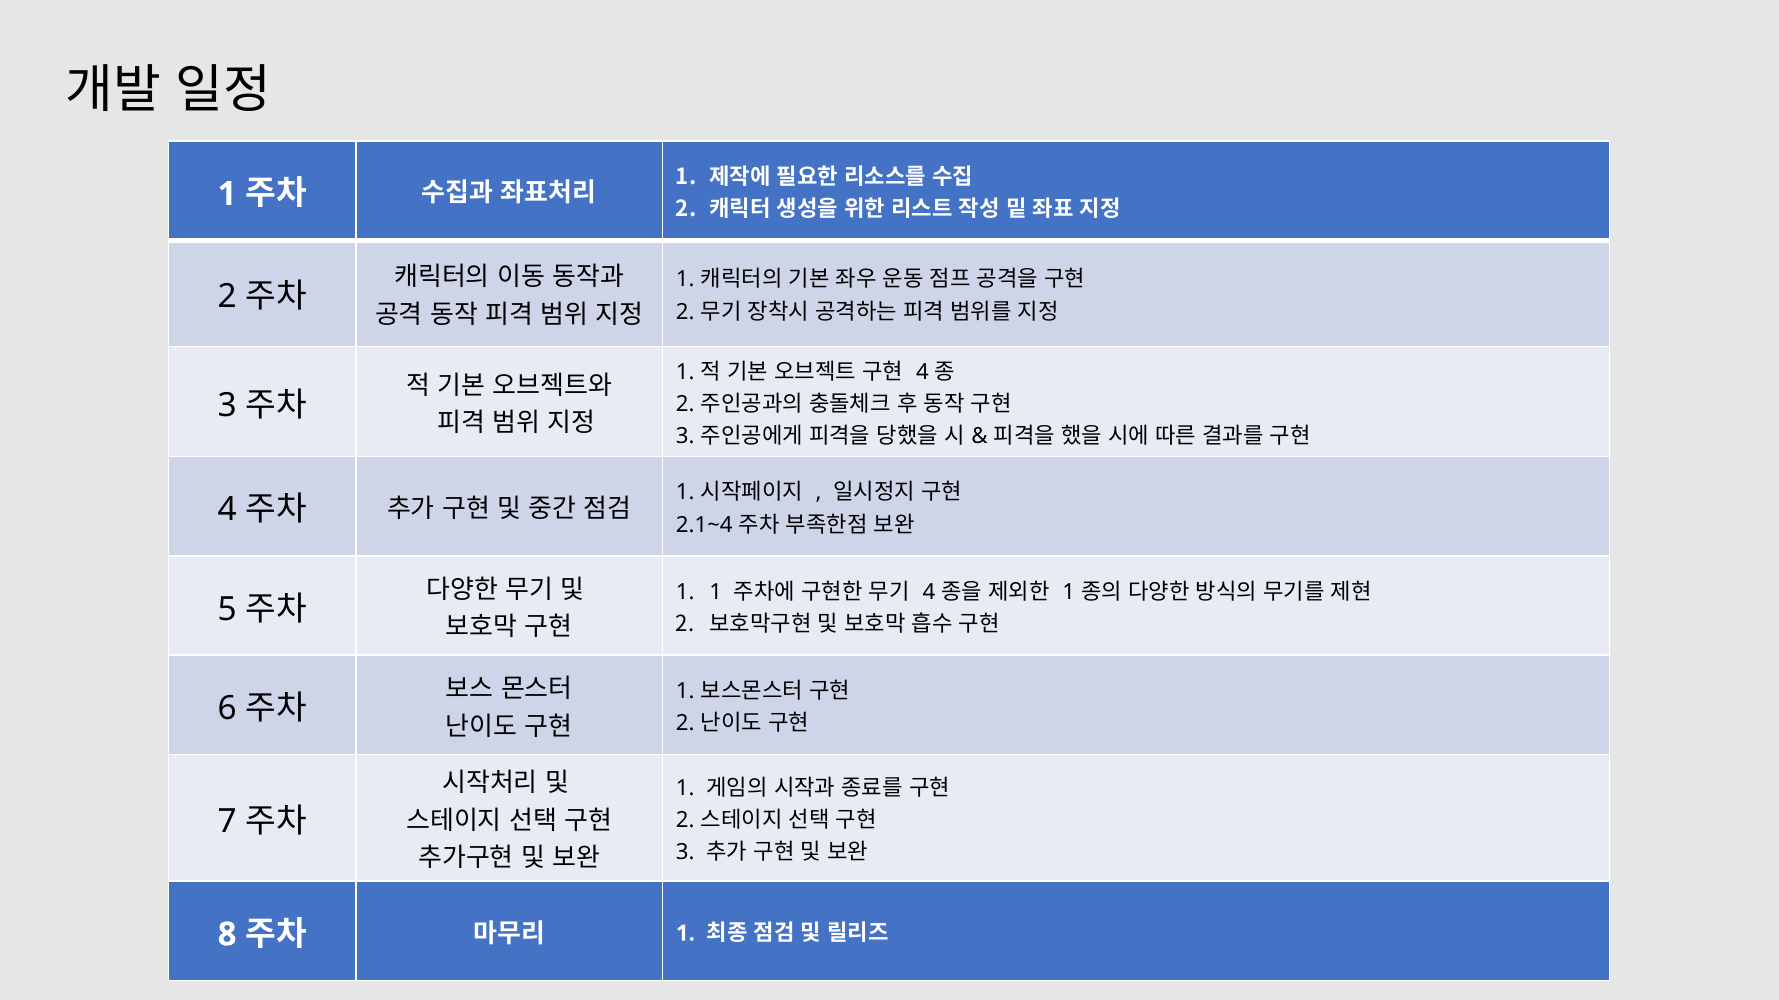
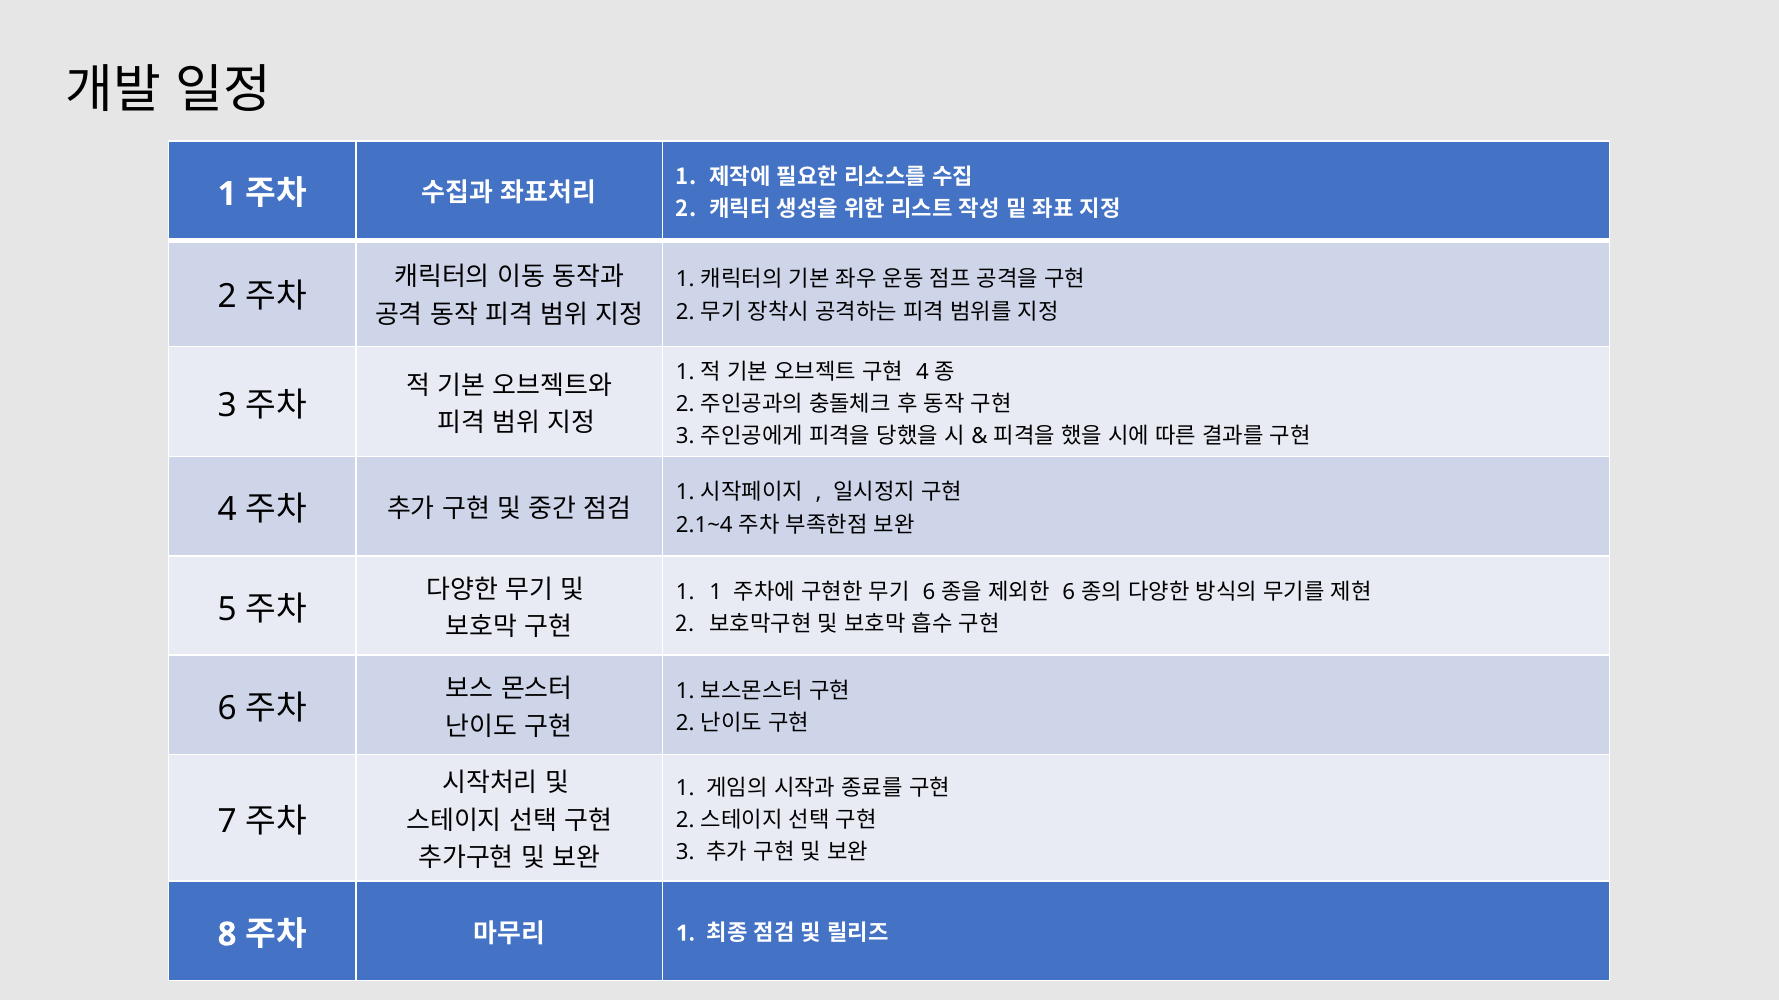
4 at (929, 592): 4 -> 6
1 at (1069, 592): 1 -> 6
